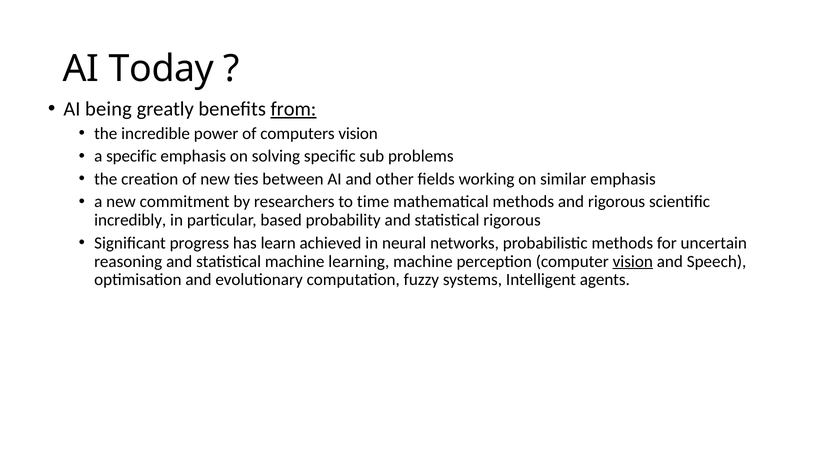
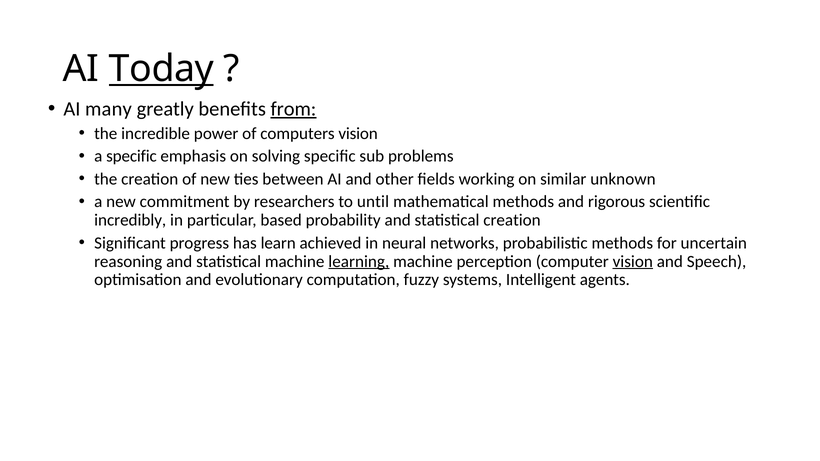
Today underline: none -> present
being: being -> many
similar emphasis: emphasis -> unknown
time: time -> until
statistical rigorous: rigorous -> creation
learning underline: none -> present
